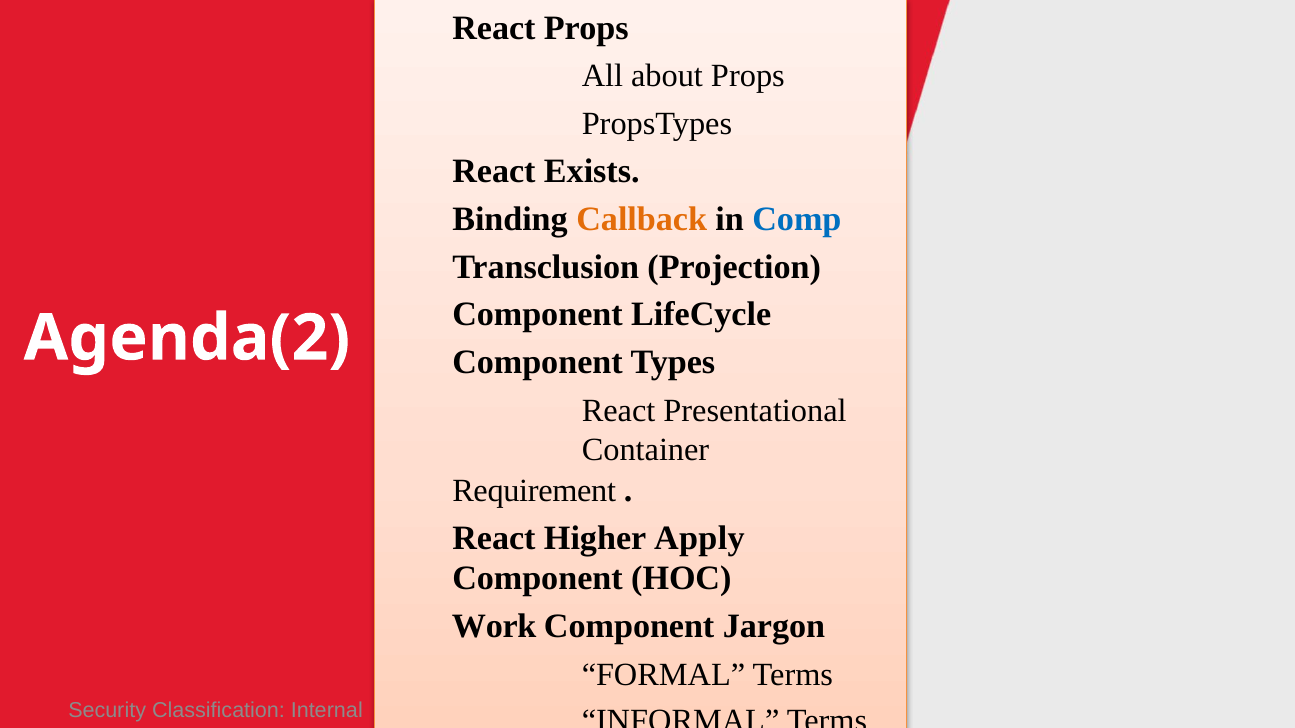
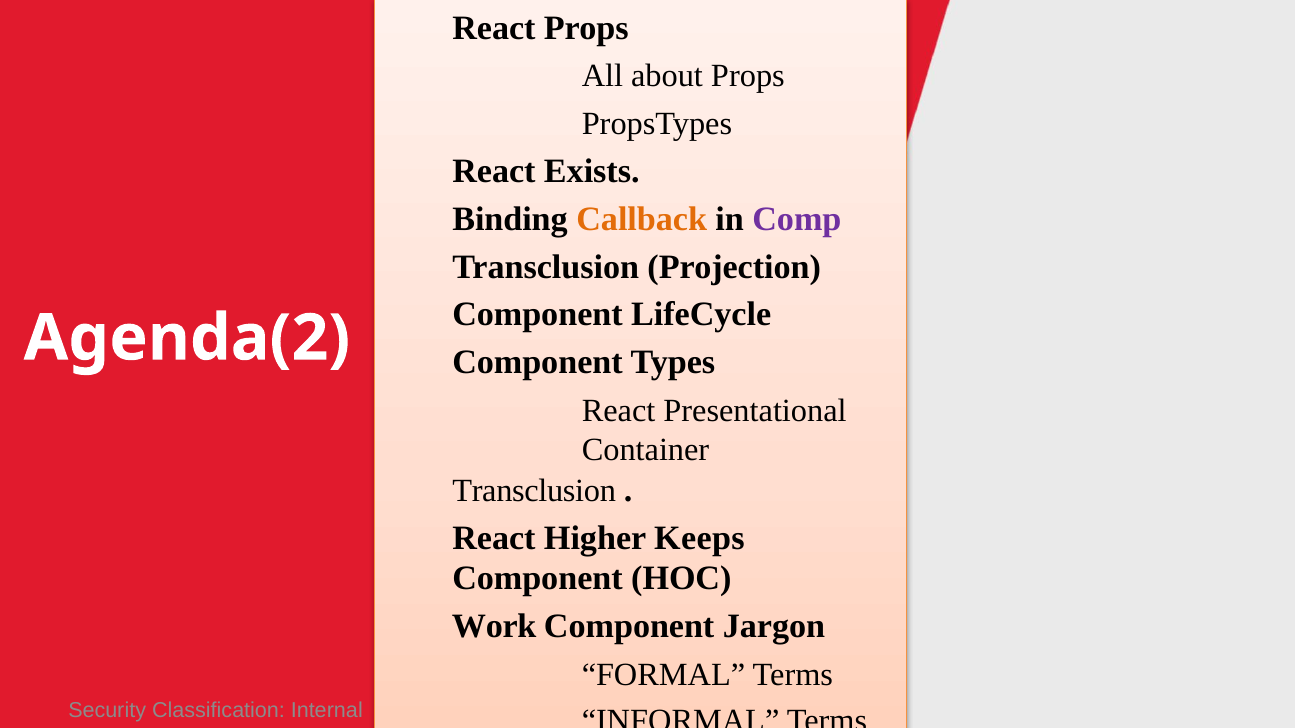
Comp colour: blue -> purple
Requirement at (534, 491): Requirement -> Transclusion
Apply: Apply -> Keeps
